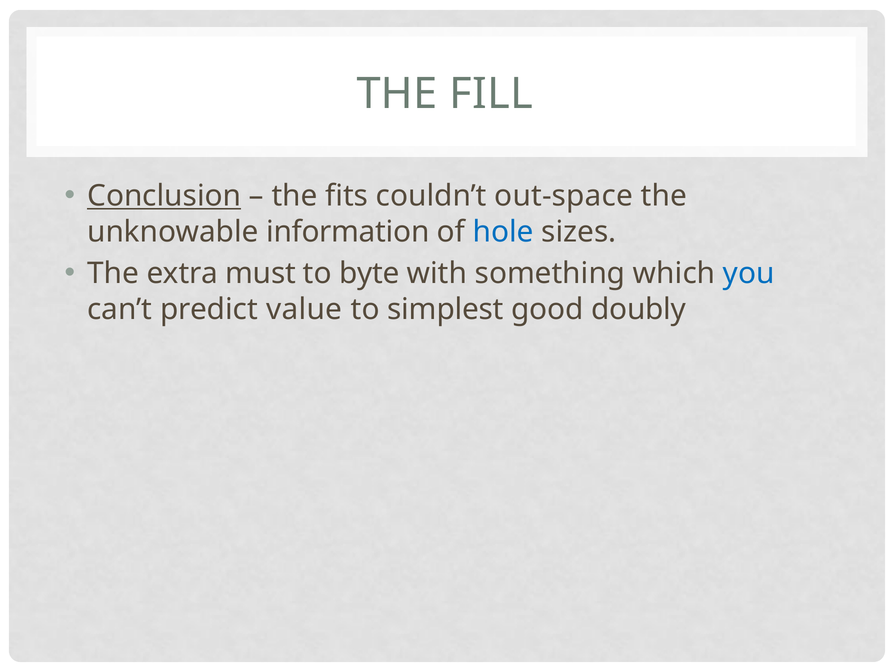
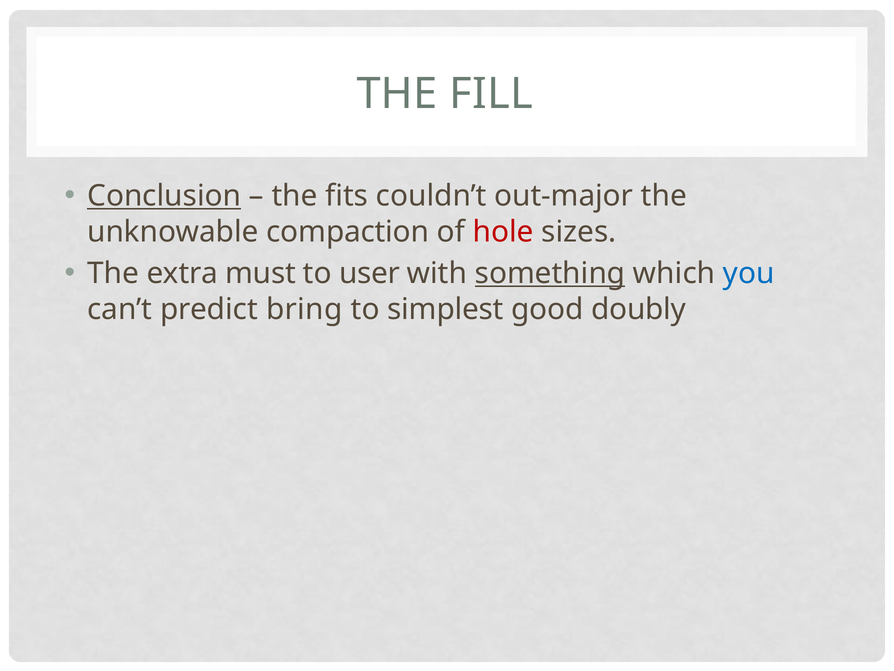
out-space: out-space -> out-major
information: information -> compaction
hole colour: blue -> red
byte: byte -> user
something underline: none -> present
value: value -> bring
